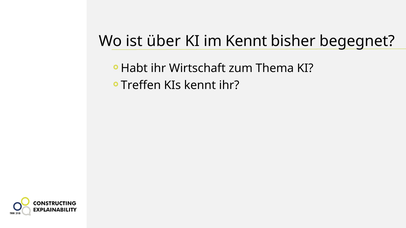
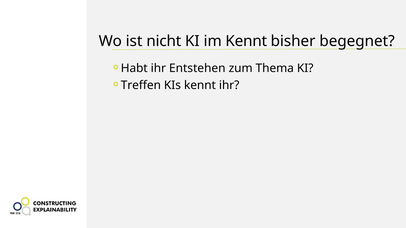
über: über -> nicht
Wirtschaft: Wirtschaft -> Entstehen
